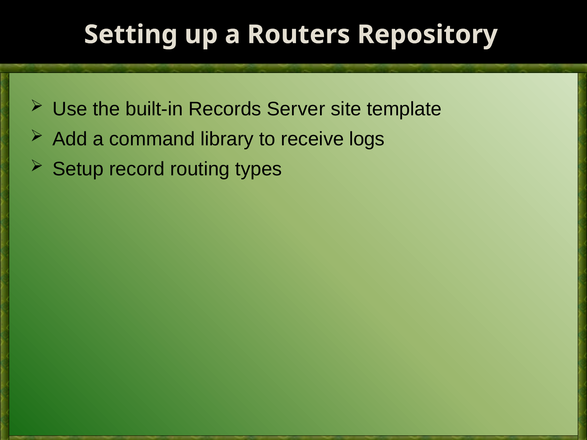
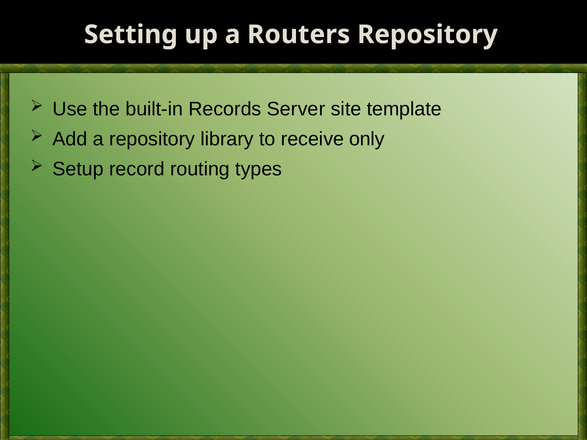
a command: command -> repository
logs: logs -> only
